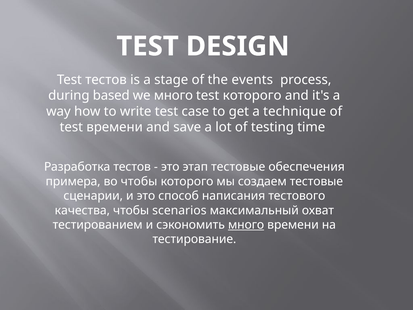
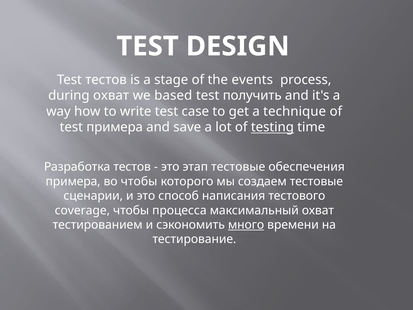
during based: based -> охват
we много: много -> based
test которого: которого -> получить
test времени: времени -> примера
testing underline: none -> present
качества: качества -> coverage
scenarios: scenarios -> процесса
